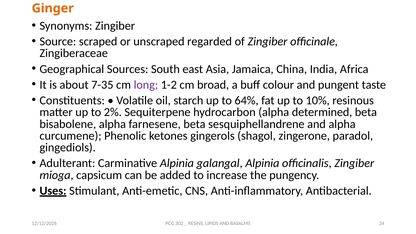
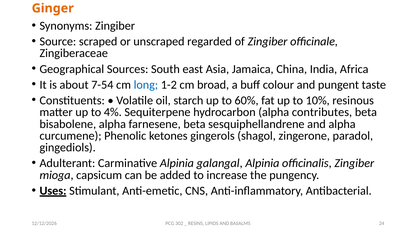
7-35: 7-35 -> 7-54
long colour: purple -> blue
64%: 64% -> 60%
2%: 2% -> 4%
determined: determined -> contributes
